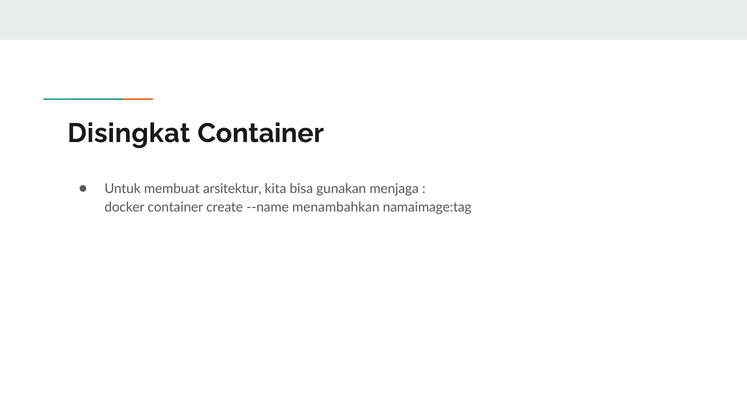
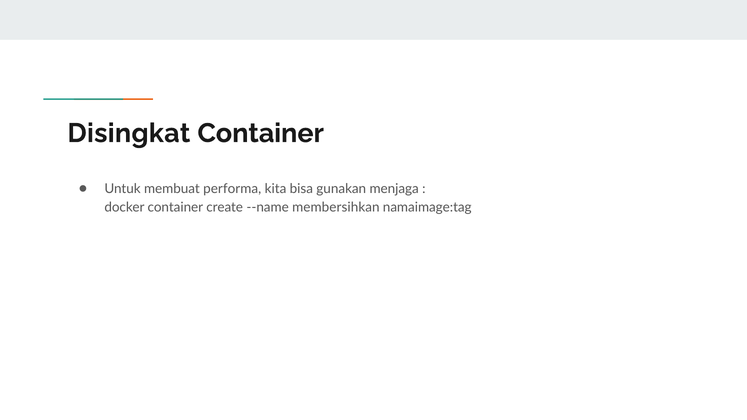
arsitektur: arsitektur -> performa
menambahkan: menambahkan -> membersihkan
